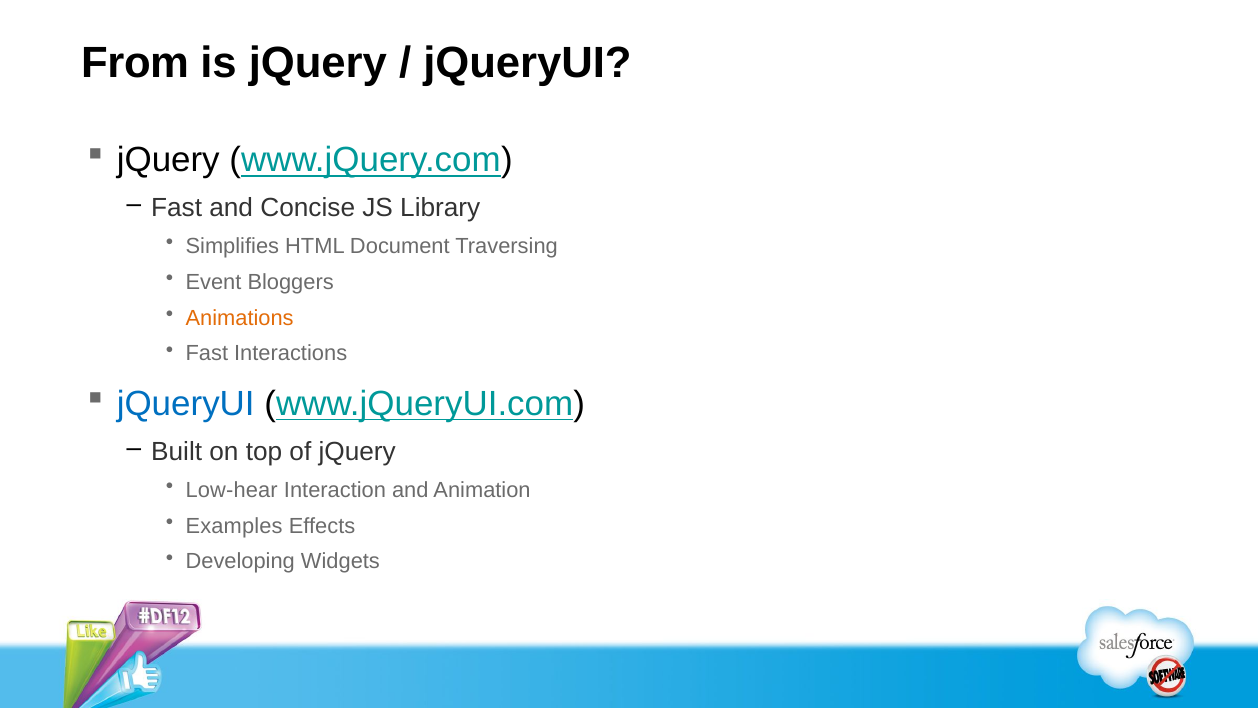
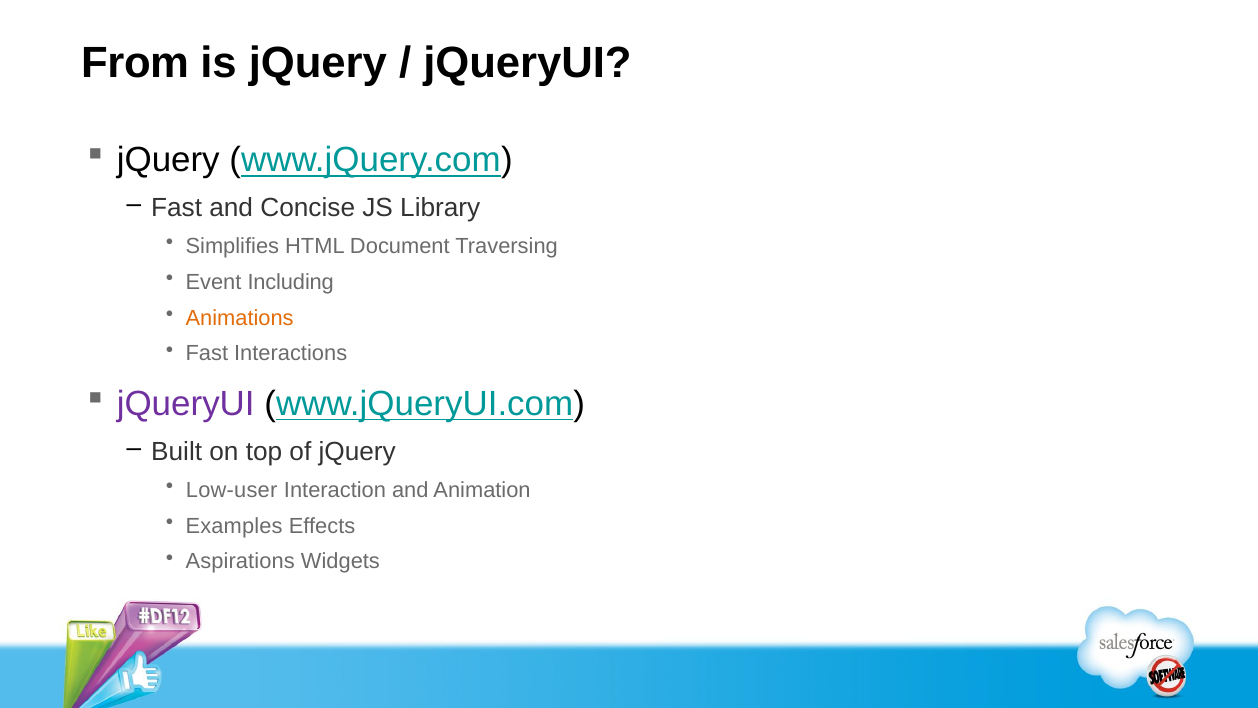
Bloggers: Bloggers -> Including
jQueryUI at (186, 404) colour: blue -> purple
Low-hear: Low-hear -> Low-user
Developing: Developing -> Aspirations
